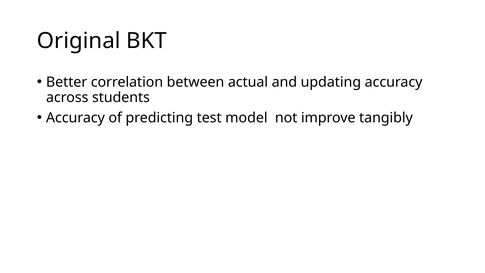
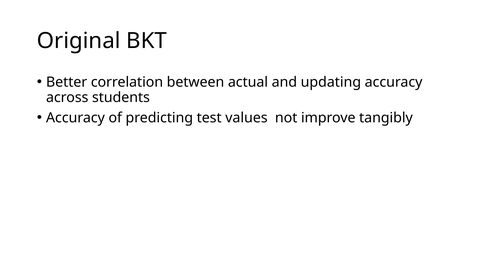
model: model -> values
